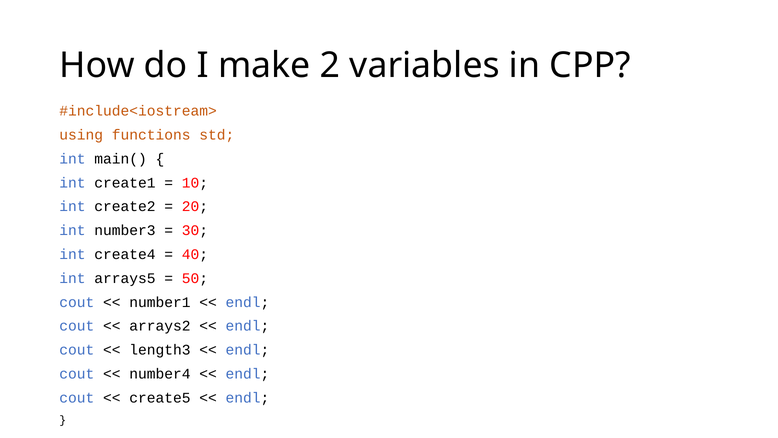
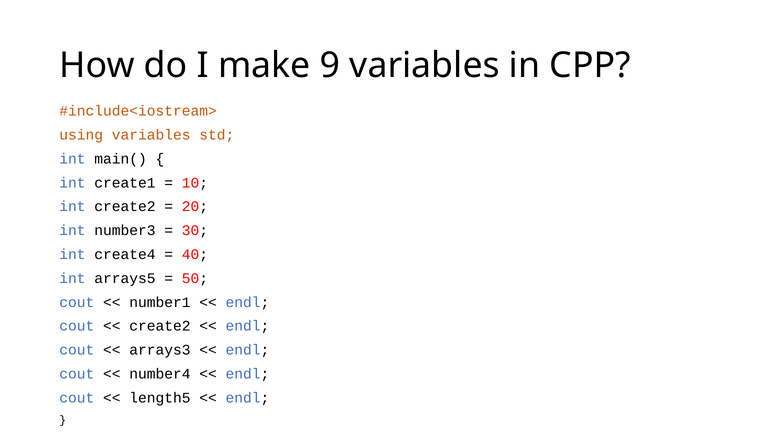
2: 2 -> 9
using functions: functions -> variables
arrays2 at (160, 326): arrays2 -> create2
length3: length3 -> arrays3
create5: create5 -> length5
